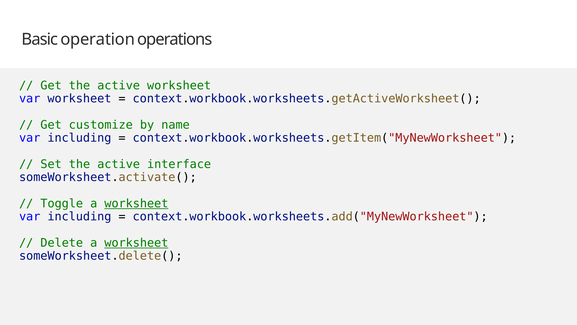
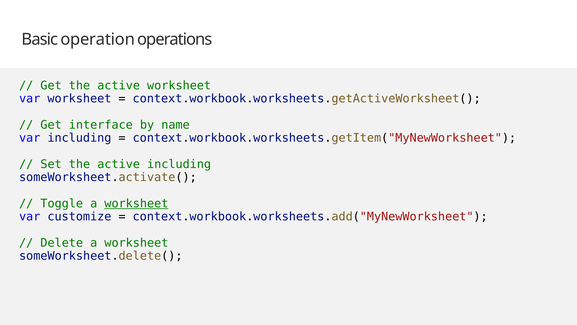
customize: customize -> interface
active interface: interface -> including
including at (79, 216): including -> customize
worksheet at (136, 242) underline: present -> none
